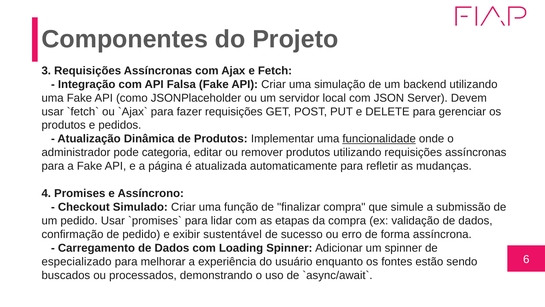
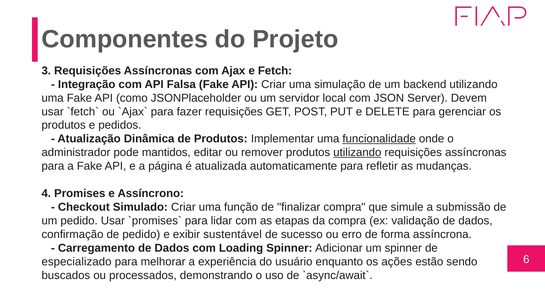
categoria: categoria -> mantidos
utilizando at (357, 152) underline: none -> present
fontes: fontes -> ações
